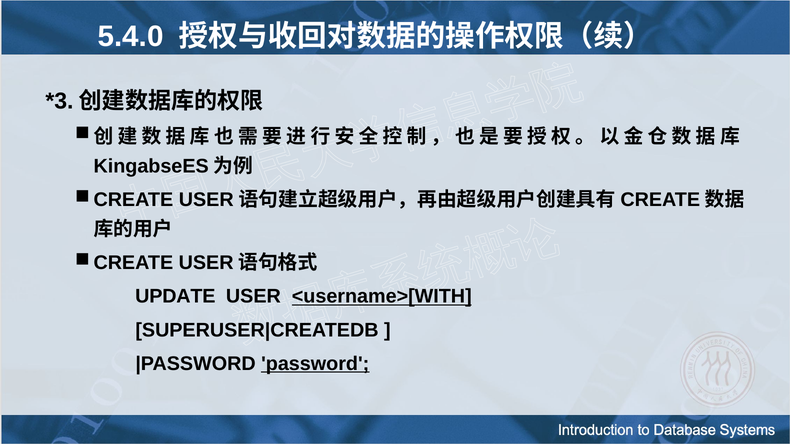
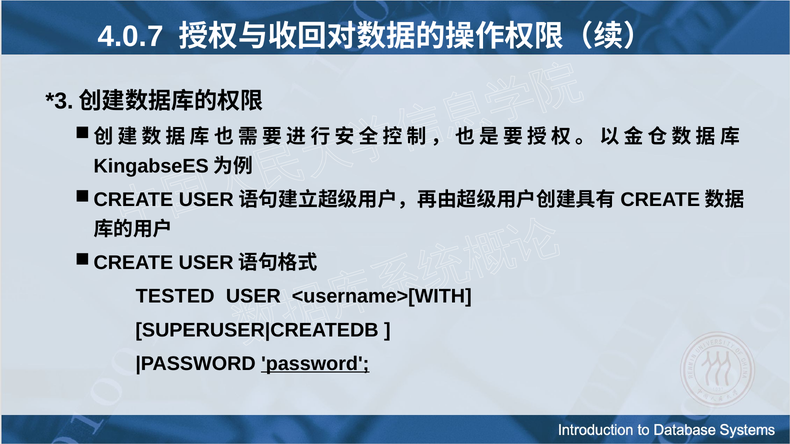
5.4.0: 5.4.0 -> 4.0.7
UPDATE: UPDATE -> TESTED
<username>[WITH underline: present -> none
